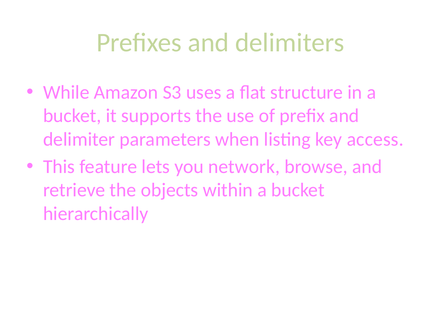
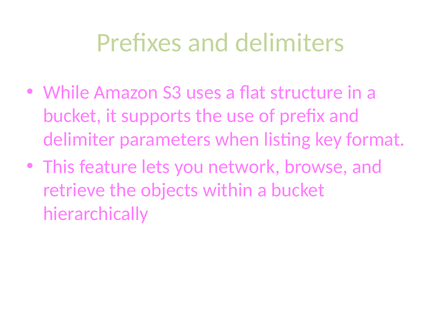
access: access -> format
